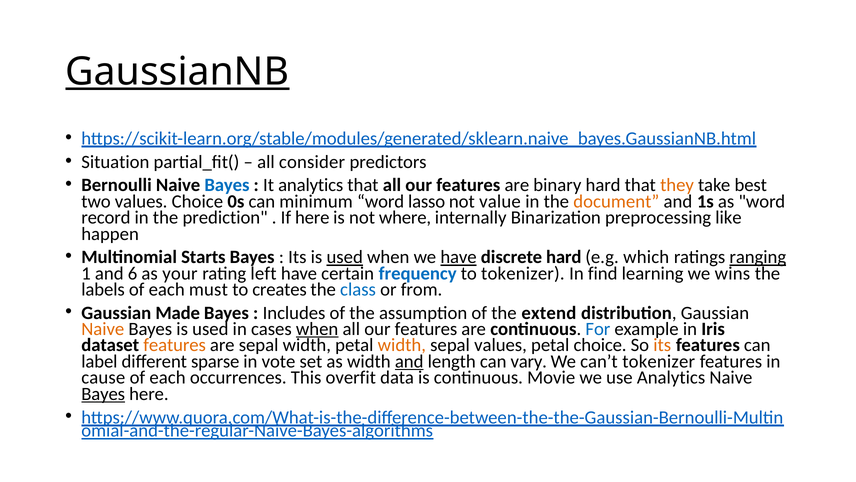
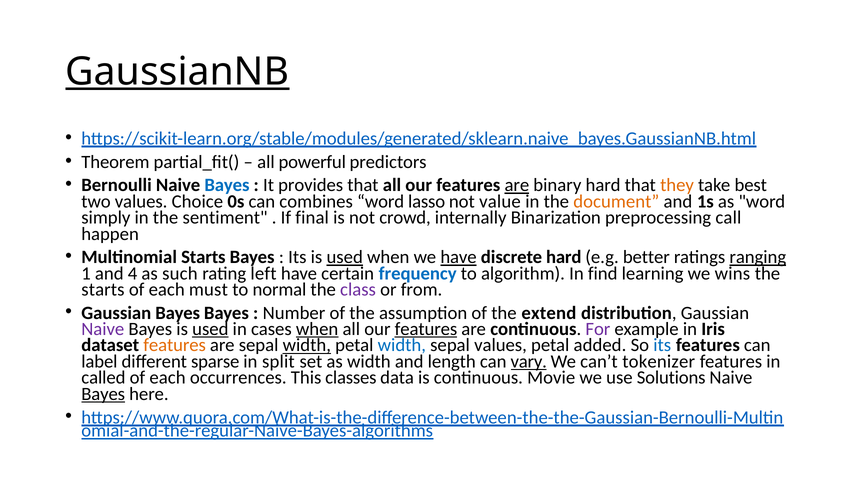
Situation: Situation -> Theorem
consider: consider -> powerful
It analytics: analytics -> provides
are at (517, 185) underline: none -> present
minimum: minimum -> combines
record: record -> simply
prediction: prediction -> sentiment
If here: here -> final
where: where -> crowd
like: like -> call
which: which -> better
6: 6 -> 4
your: your -> such
to tokenizer: tokenizer -> algorithm
labels at (103, 289): labels -> starts
creates: creates -> normal
class colour: blue -> purple
Gaussian Made: Made -> Bayes
Includes: Includes -> Number
Naive at (103, 329) colour: orange -> purple
used at (210, 329) underline: none -> present
features at (426, 329) underline: none -> present
For colour: blue -> purple
width at (307, 345) underline: none -> present
width at (402, 345) colour: orange -> blue
petal choice: choice -> added
its at (662, 345) colour: orange -> blue
vote: vote -> split
and at (409, 361) underline: present -> none
vary underline: none -> present
cause: cause -> called
overfit: overfit -> classes
use Analytics: Analytics -> Solutions
